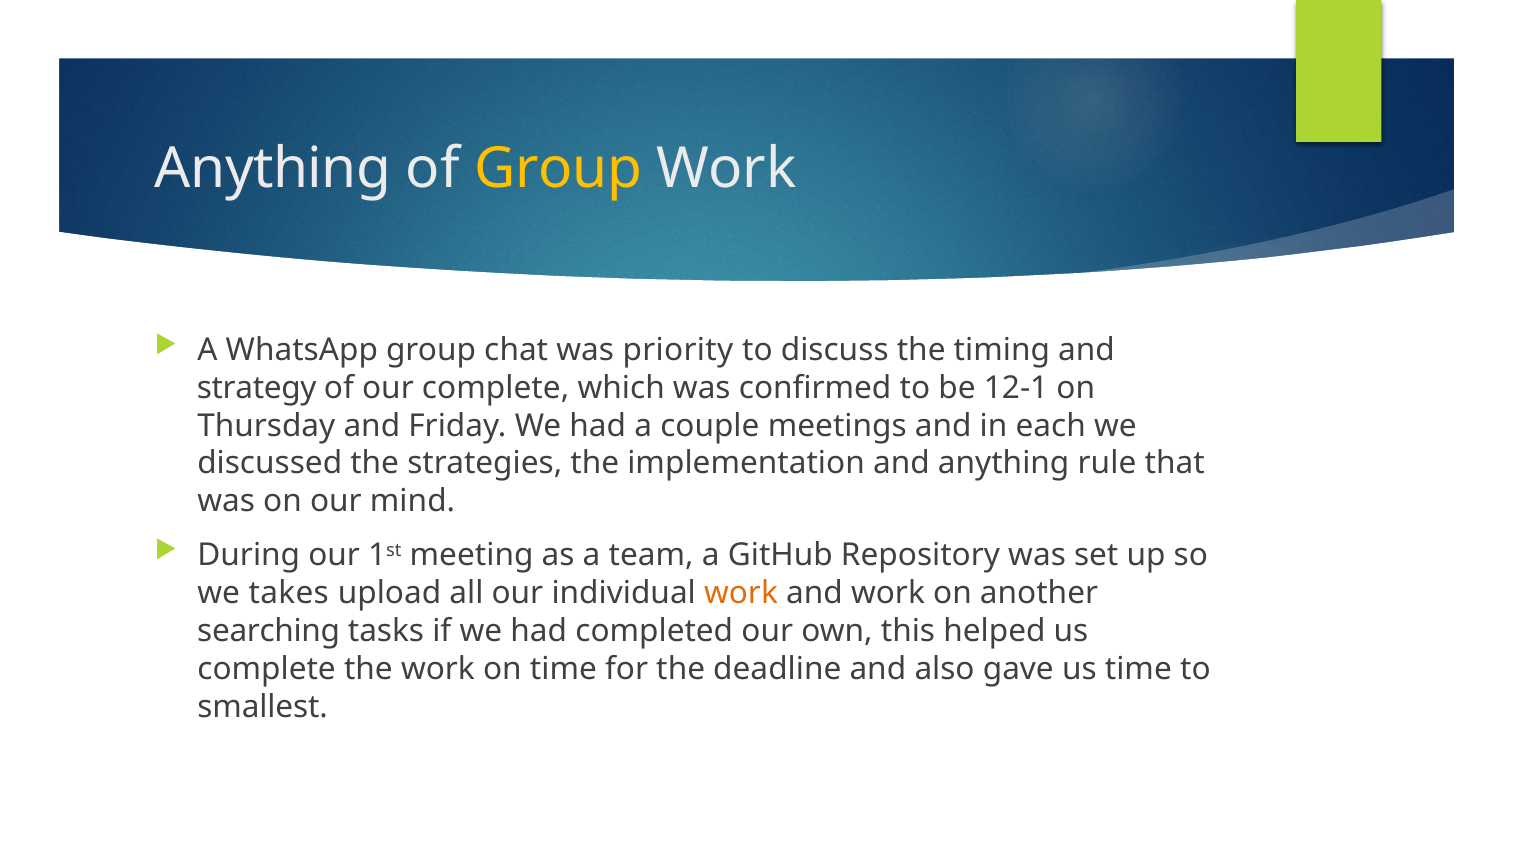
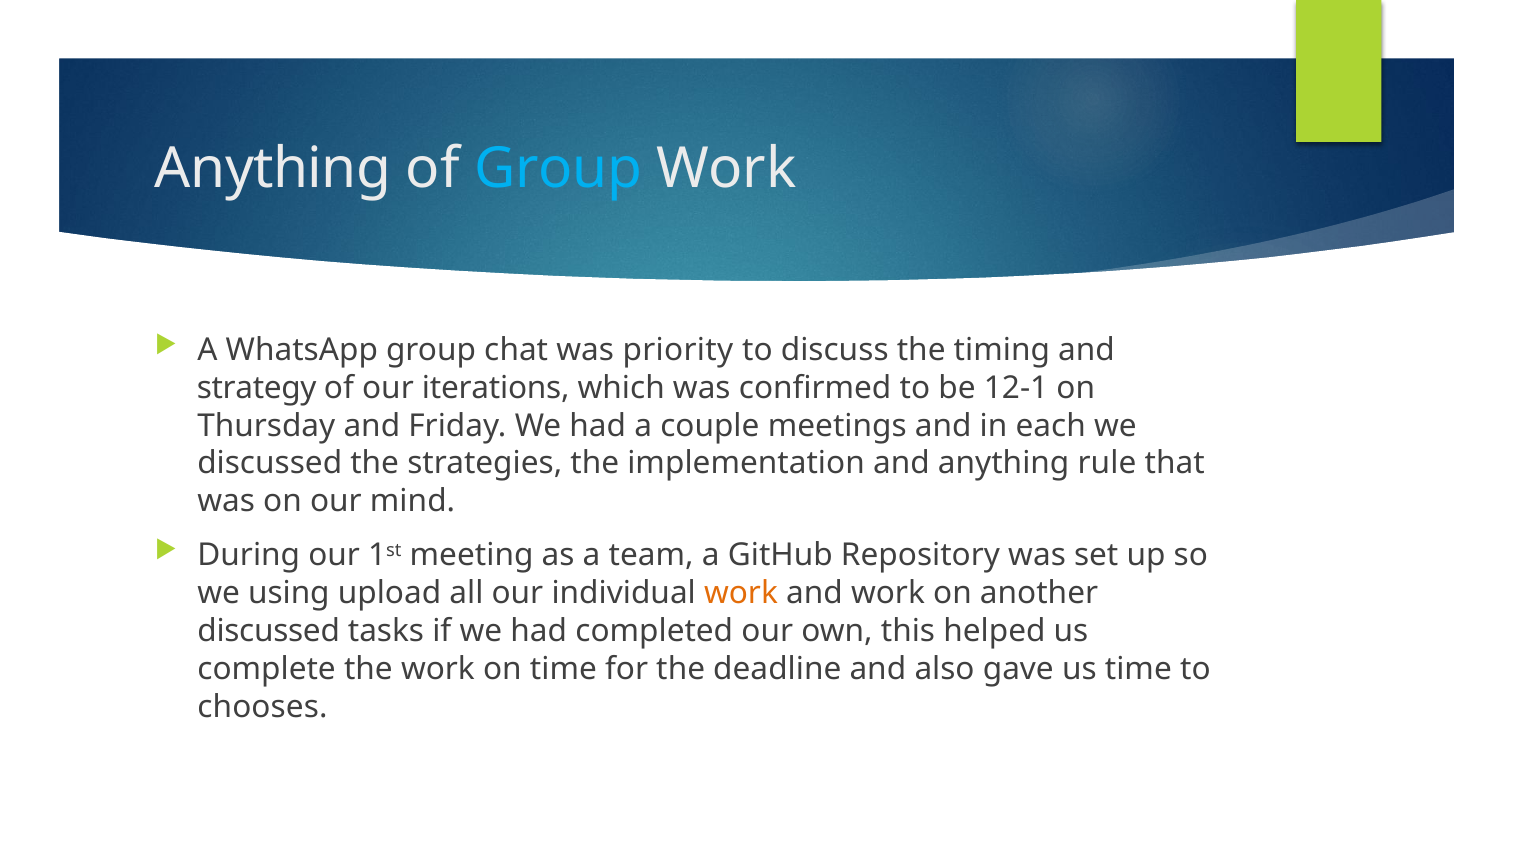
Group at (558, 169) colour: yellow -> light blue
our complete: complete -> iterations
takes: takes -> using
searching at (269, 631): searching -> discussed
smallest: smallest -> chooses
